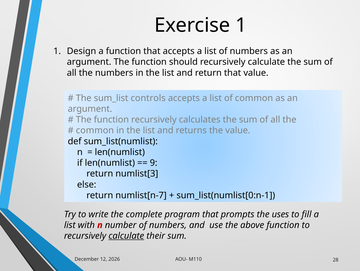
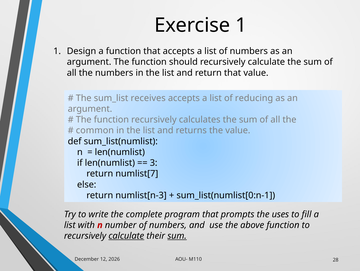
controls: controls -> receives
of common: common -> reducing
9: 9 -> 3
numlist[3: numlist[3 -> numlist[7
numlist[n-7: numlist[n-7 -> numlist[n-3
sum at (177, 236) underline: none -> present
